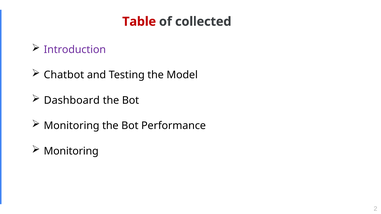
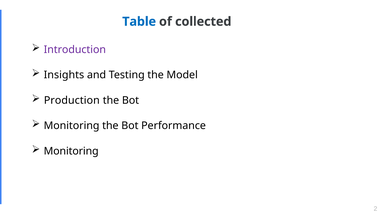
Table colour: red -> blue
Chatbot: Chatbot -> Insights
Dashboard: Dashboard -> Production
